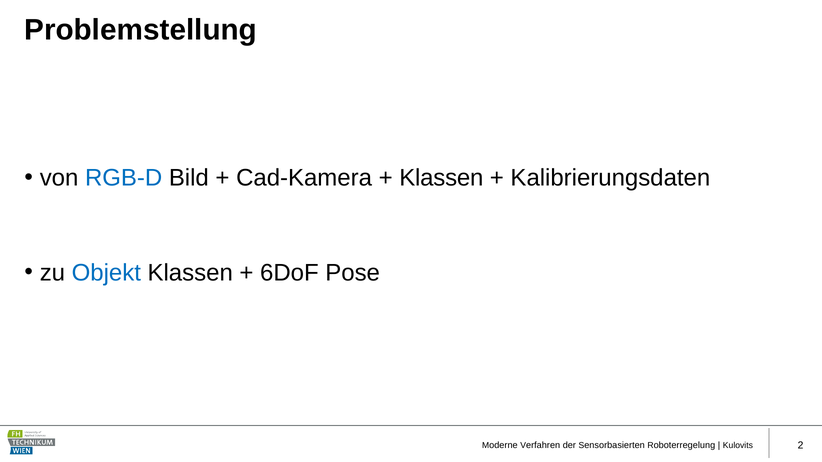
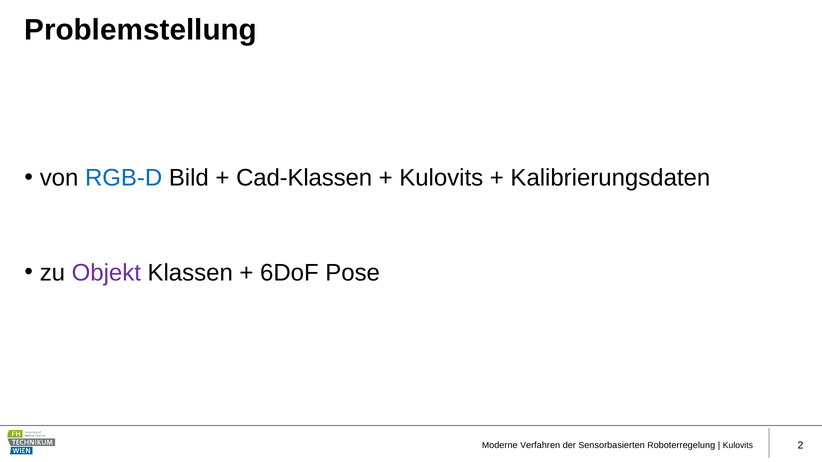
Cad-Kamera: Cad-Kamera -> Cad-Klassen
Klassen at (441, 178): Klassen -> Kulovits
Objekt colour: blue -> purple
